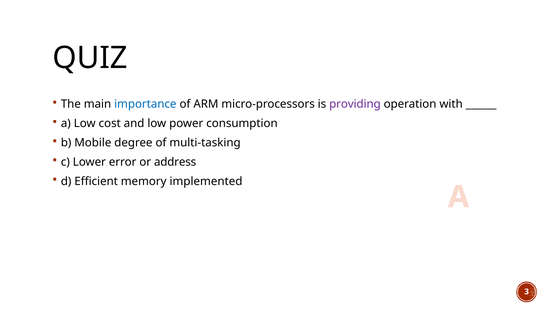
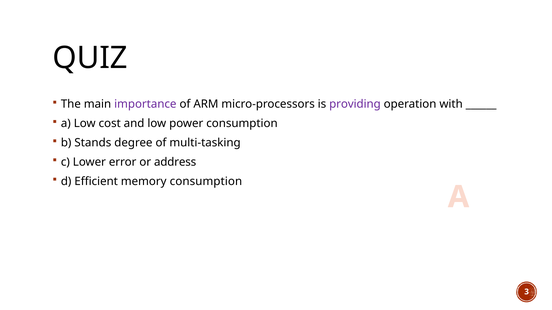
importance colour: blue -> purple
Mobile: Mobile -> Stands
memory implemented: implemented -> consumption
